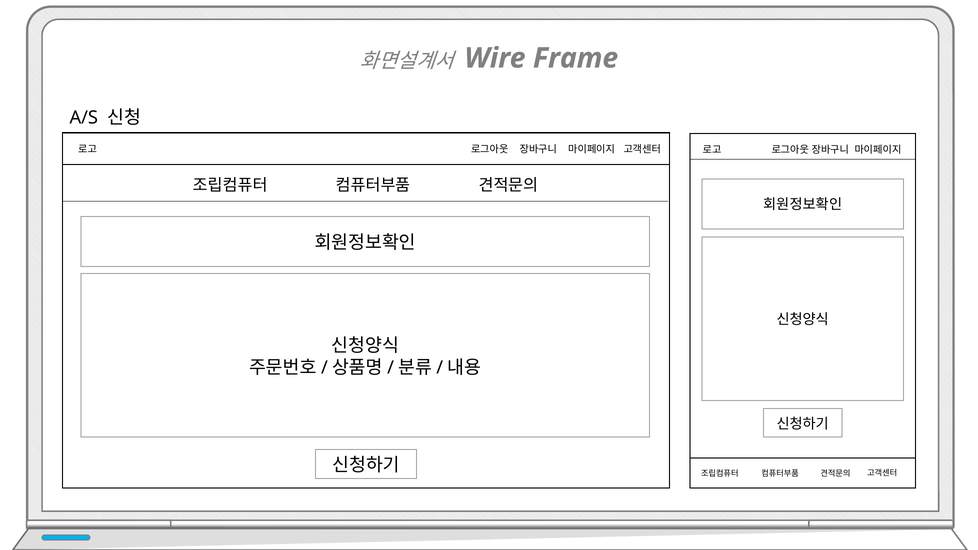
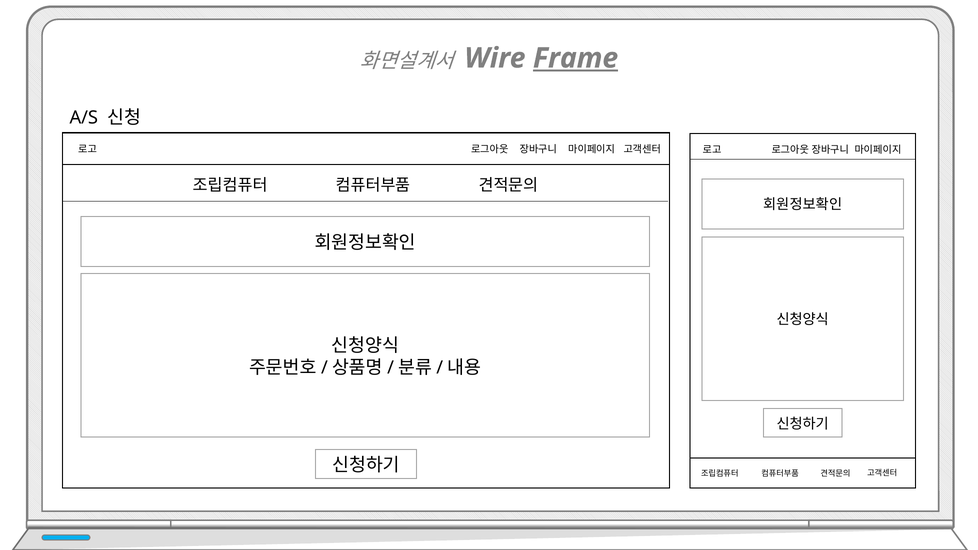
Frame underline: none -> present
